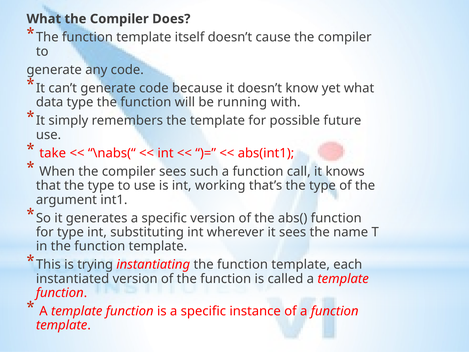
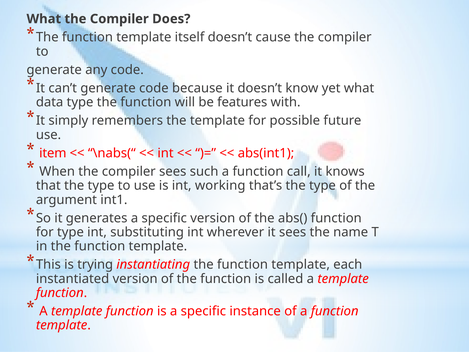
running: running -> features
take: take -> item
